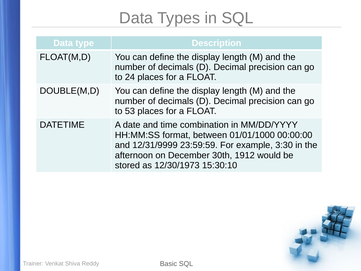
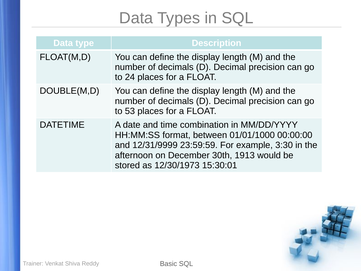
1912: 1912 -> 1913
15:30:10: 15:30:10 -> 15:30:01
